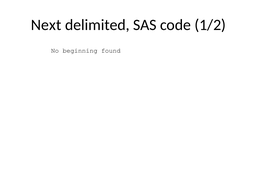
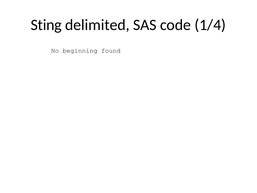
Next: Next -> Sting
1/2: 1/2 -> 1/4
